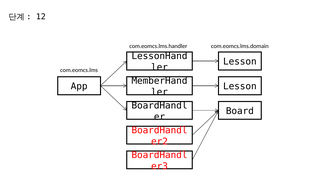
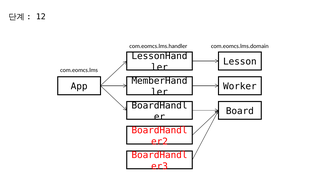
Lesson at (240, 86): Lesson -> Worker
